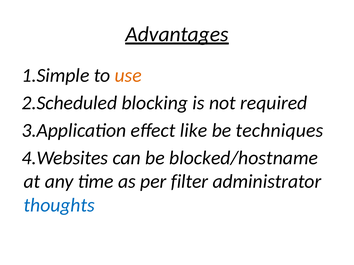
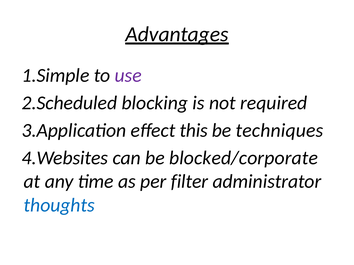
use colour: orange -> purple
like: like -> this
blocked/hostname: blocked/hostname -> blocked/corporate
